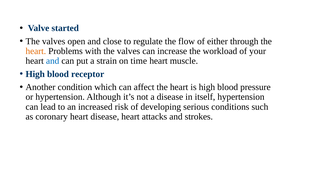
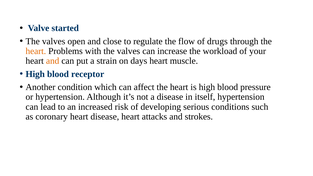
either: either -> drugs
and at (53, 61) colour: blue -> orange
time: time -> days
